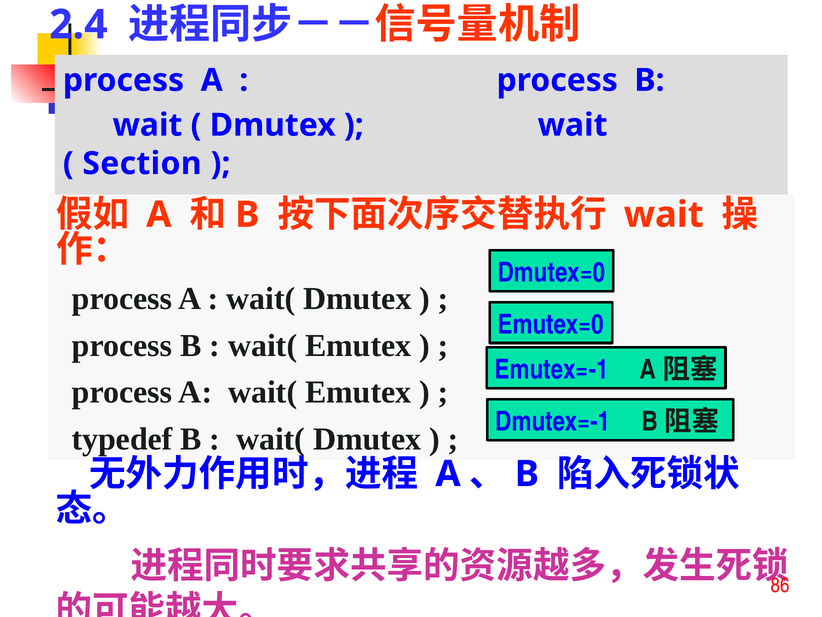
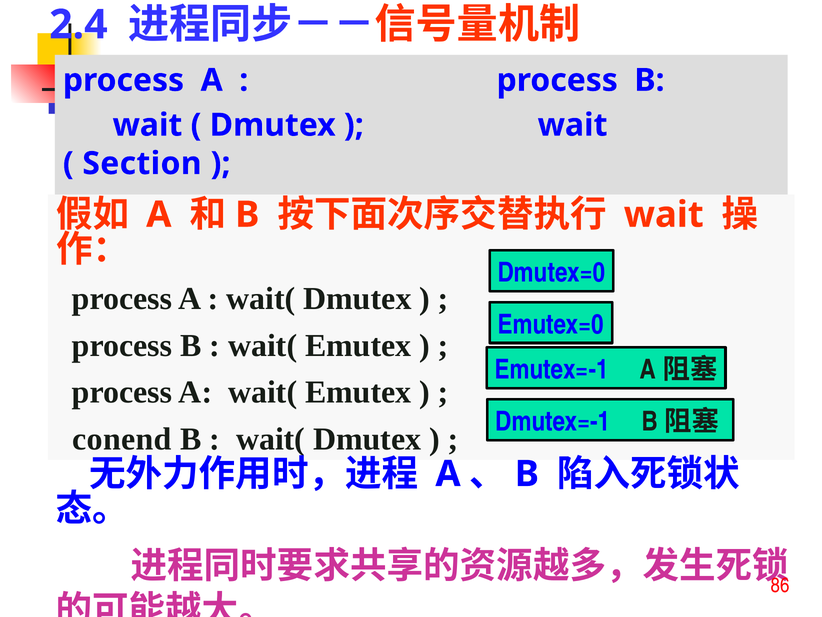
typedef: typedef -> conend
